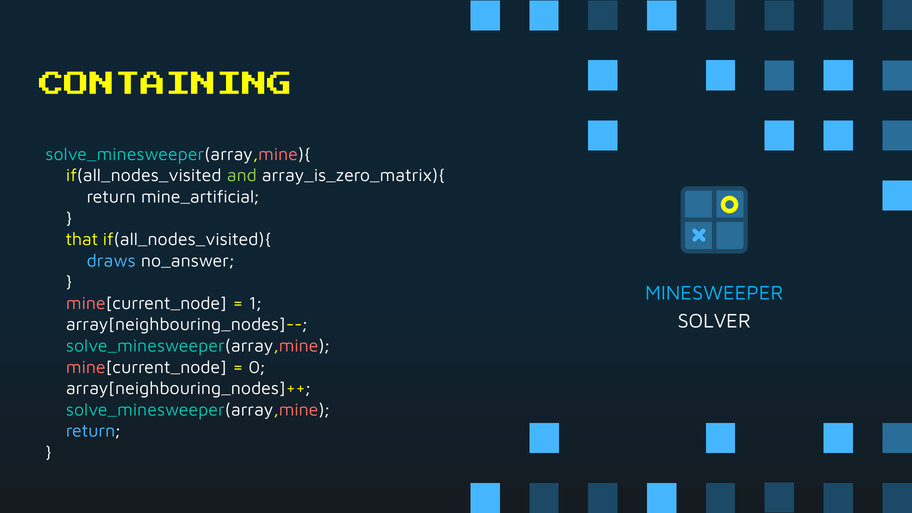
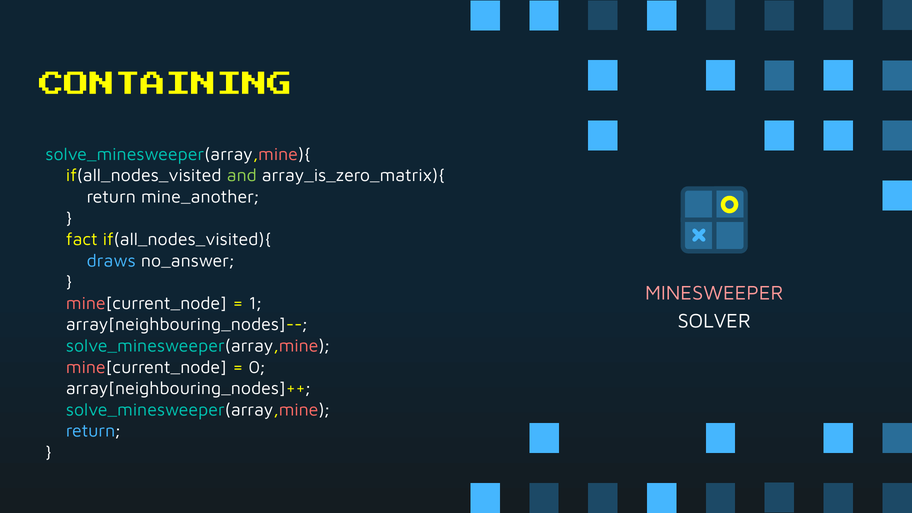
mine_artificial: mine_artificial -> mine_another
that: that -> fact
MINESWEEPER colour: light blue -> pink
